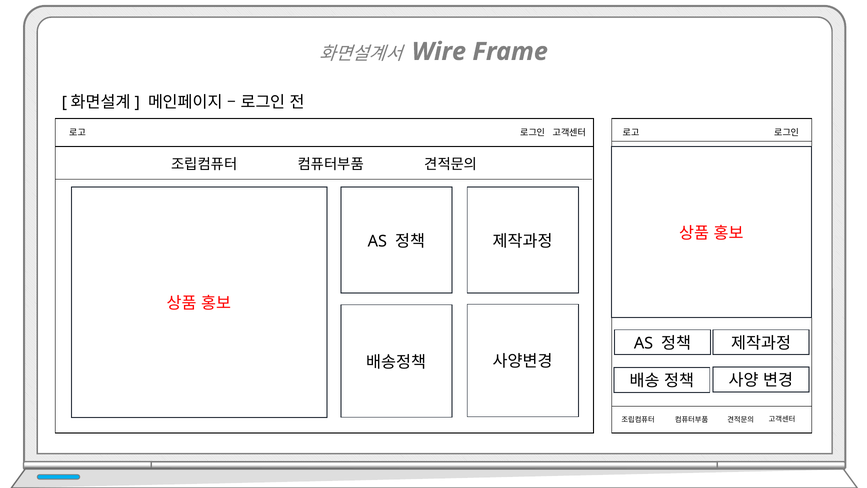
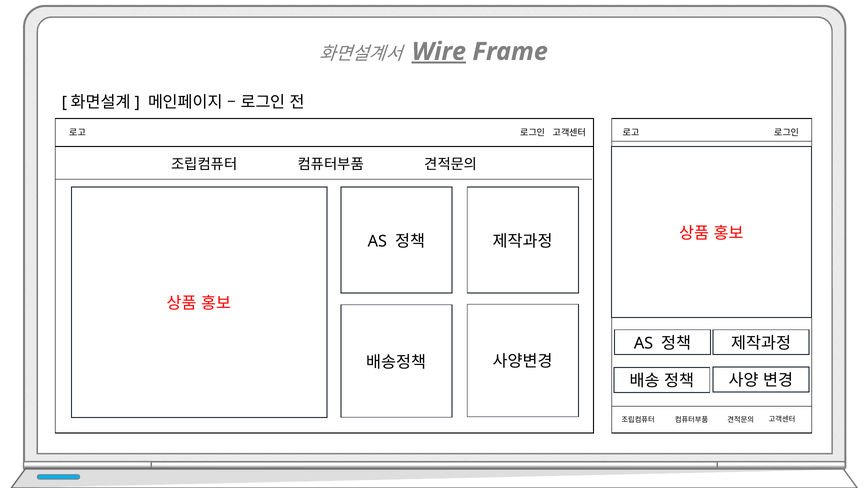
Wire underline: none -> present
